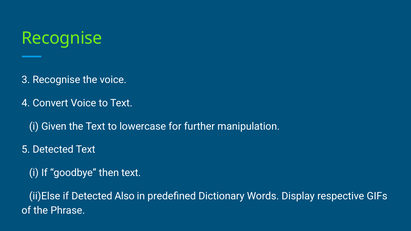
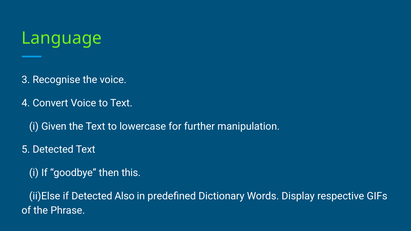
Recognise at (62, 38): Recognise -> Language
then text: text -> this
